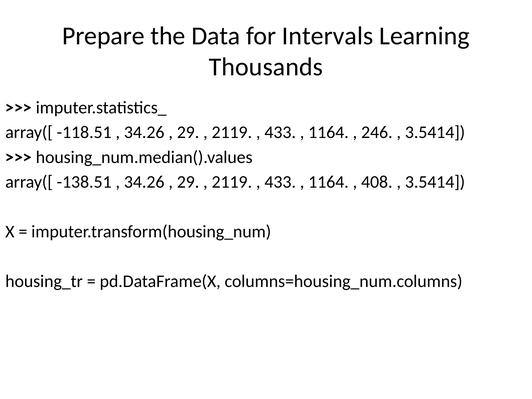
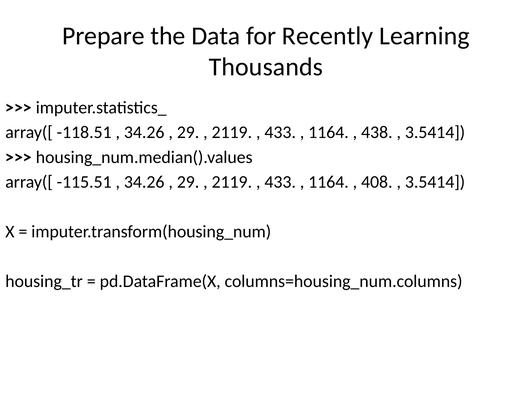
Intervals: Intervals -> Recently
246: 246 -> 438
-138.51: -138.51 -> -115.51
